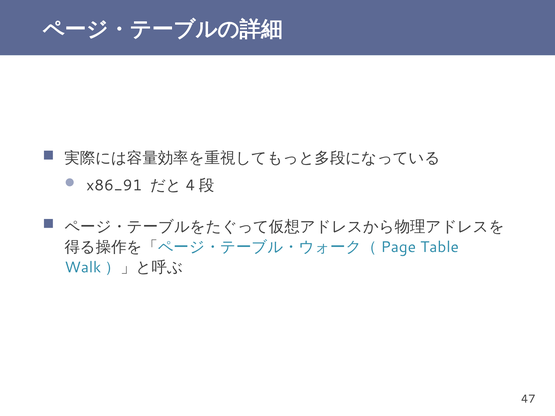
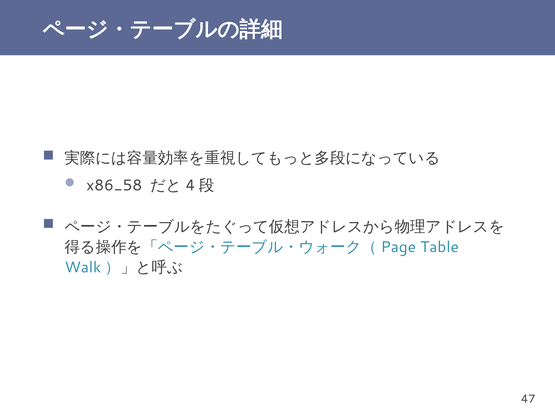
x86_91: x86_91 -> x86_58
